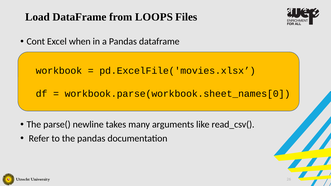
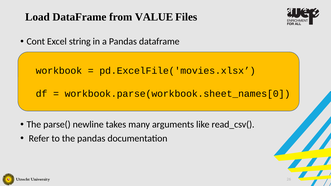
LOOPS: LOOPS -> VALUE
when: when -> string
